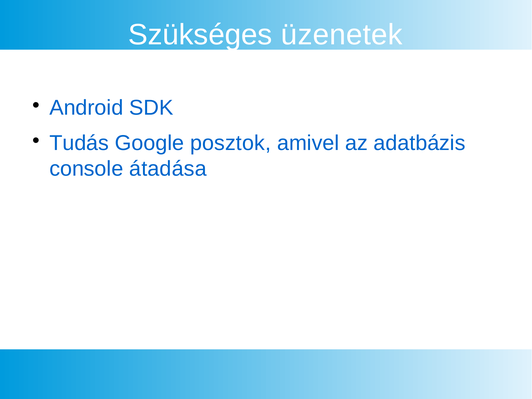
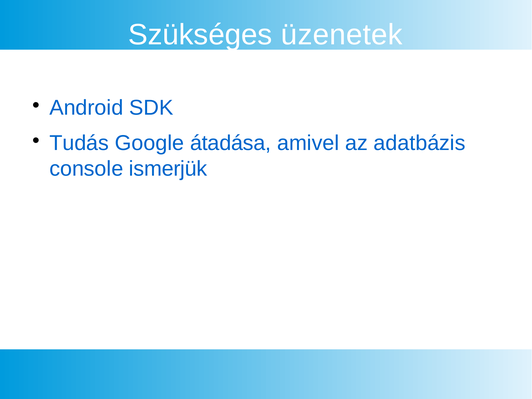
posztok: posztok -> átadása
átadása: átadása -> ismerjük
